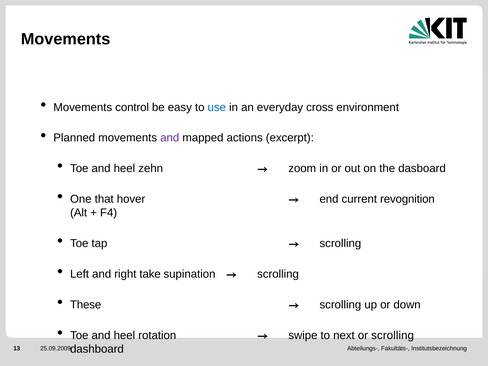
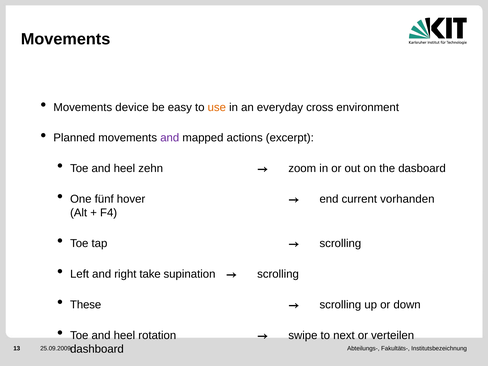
control: control -> device
use colour: blue -> orange
that: that -> fünf
revognition: revognition -> vorhanden
or scrolling: scrolling -> verteilen
